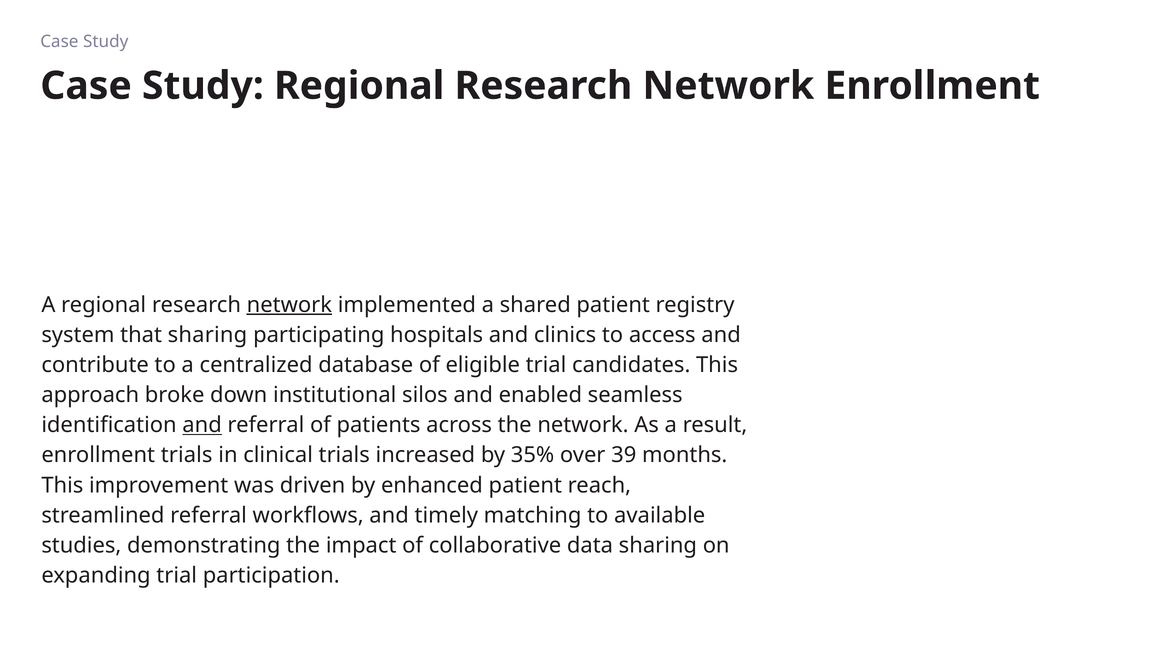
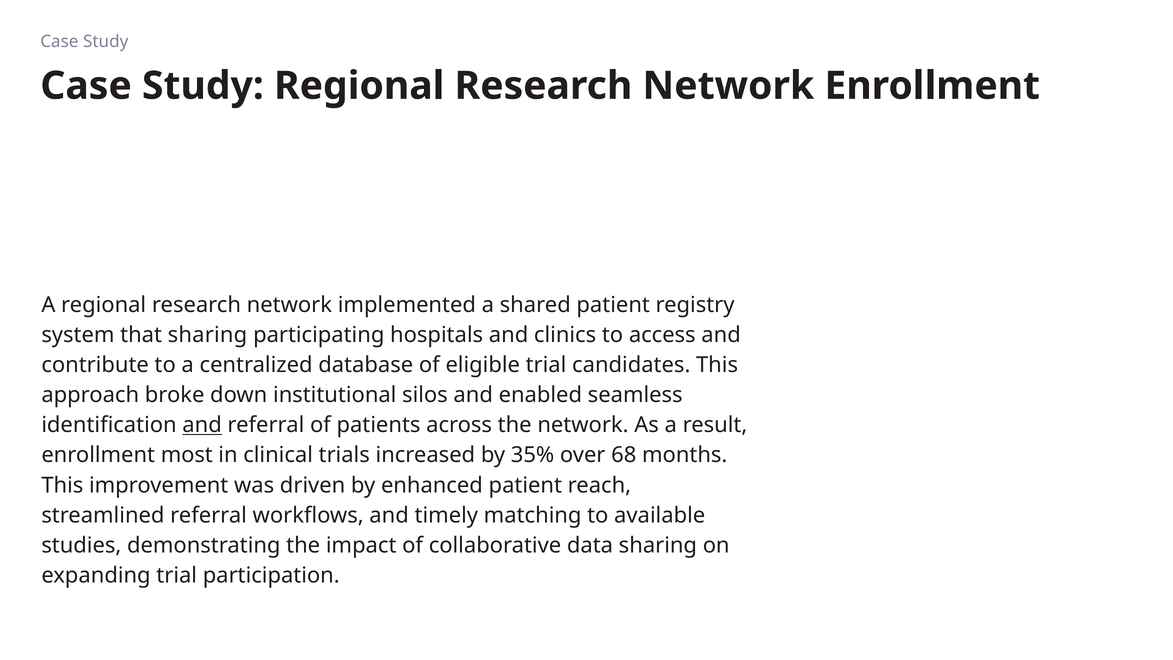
network at (289, 305) underline: present -> none
enrollment trials: trials -> most
39: 39 -> 68
